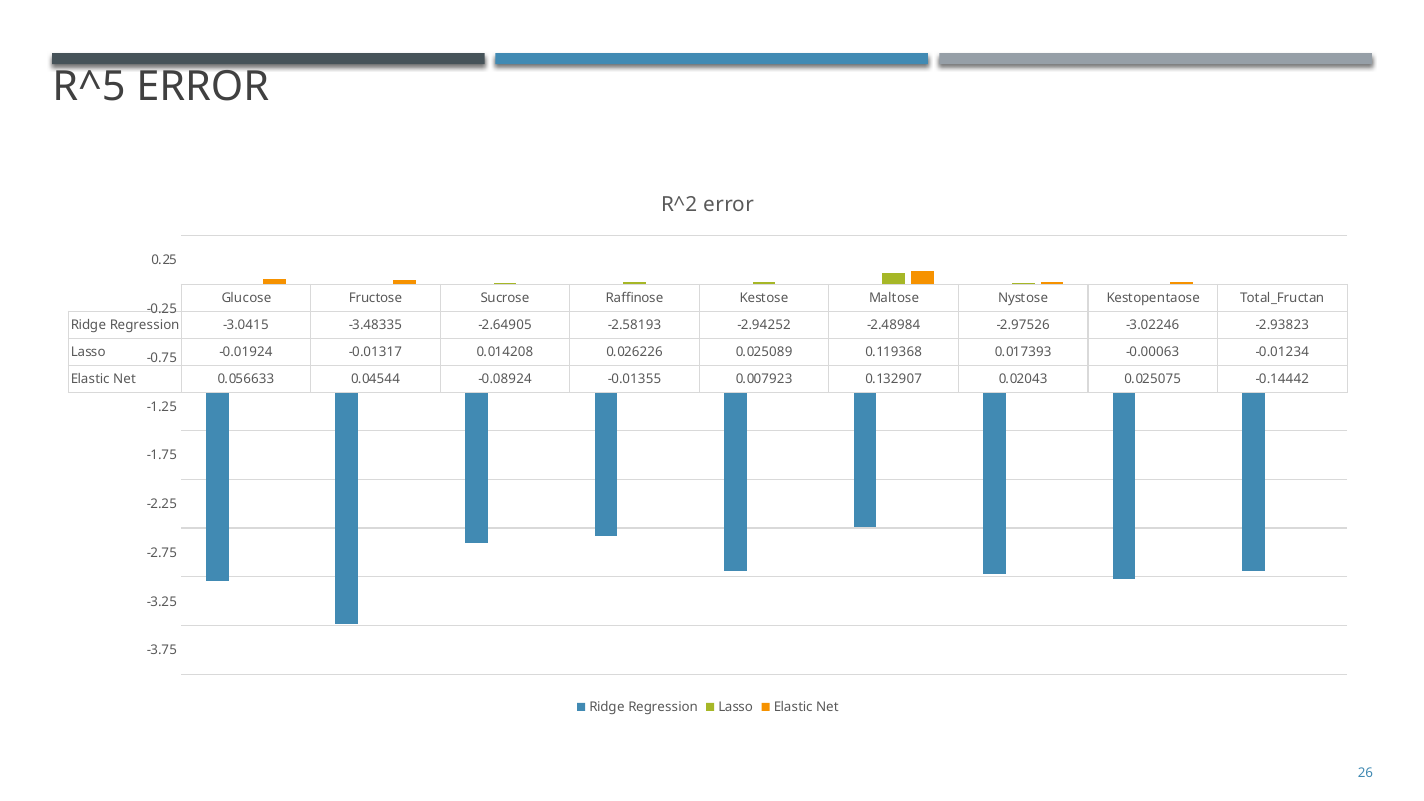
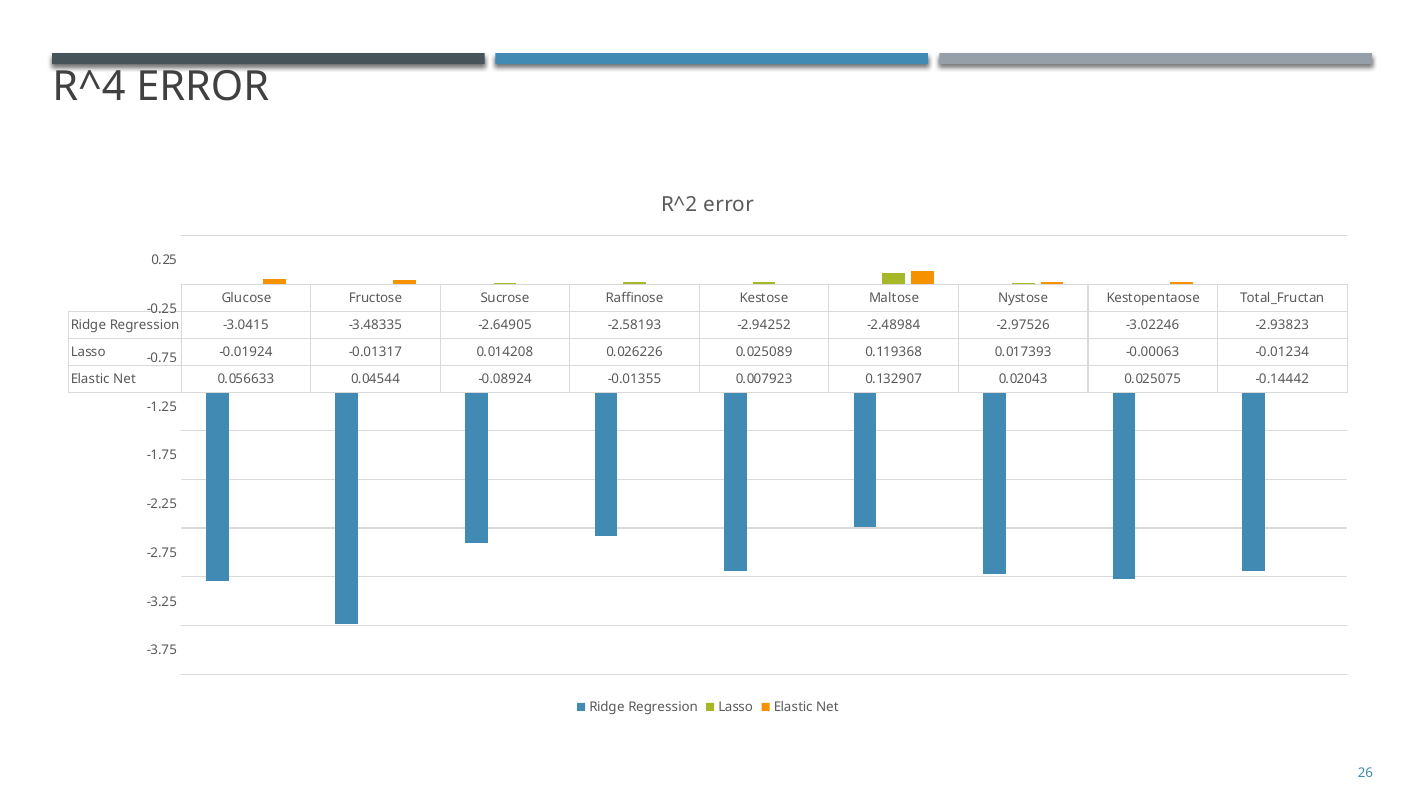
R^5: R^5 -> R^4
